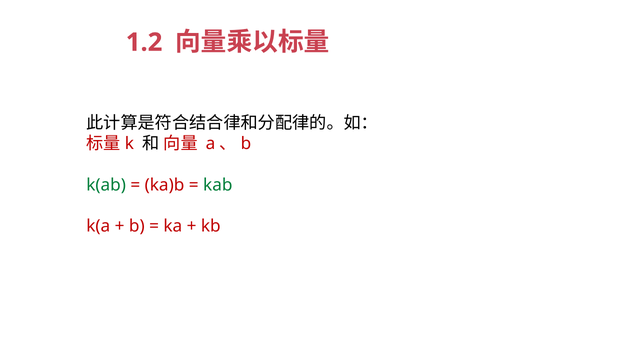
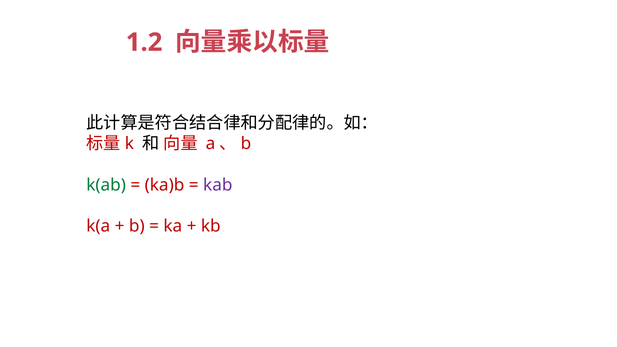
kab colour: green -> purple
